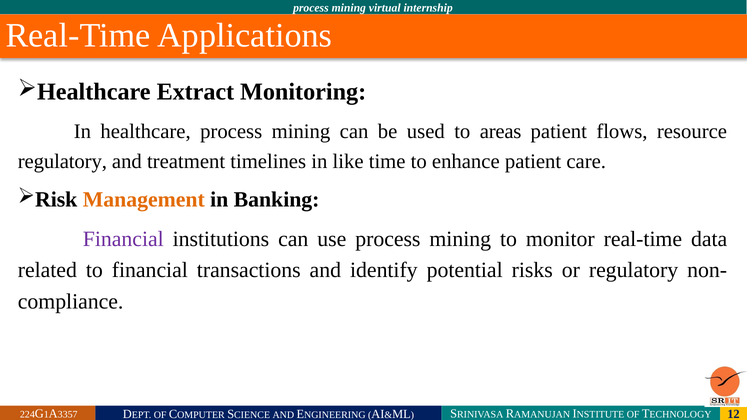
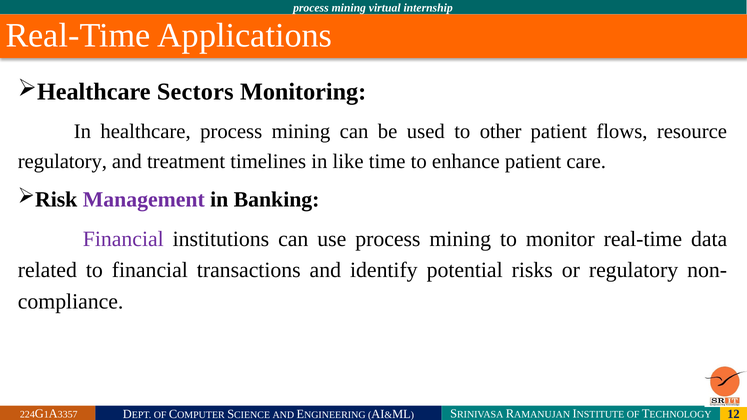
Extract: Extract -> Sectors
areas: areas -> other
Management colour: orange -> purple
